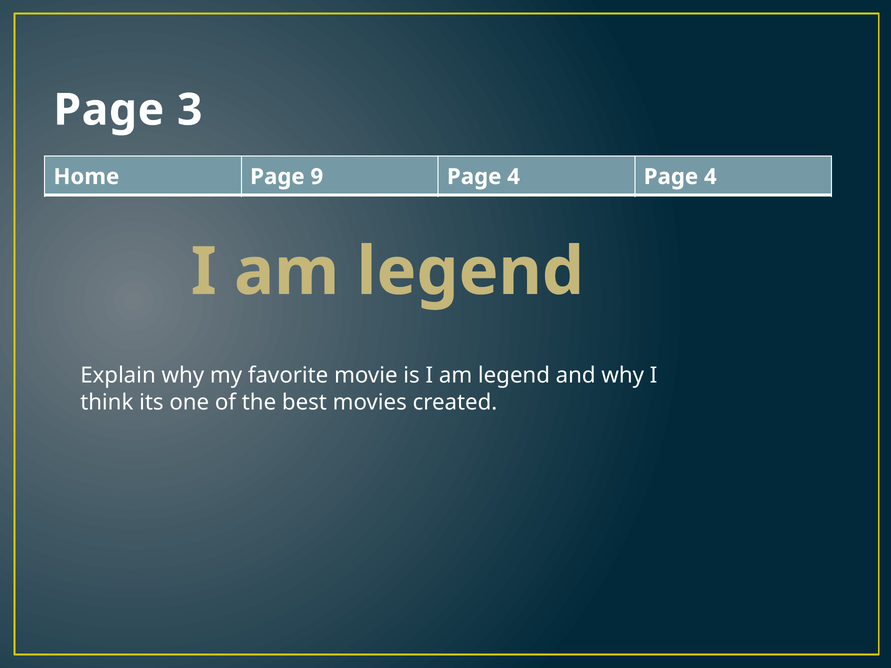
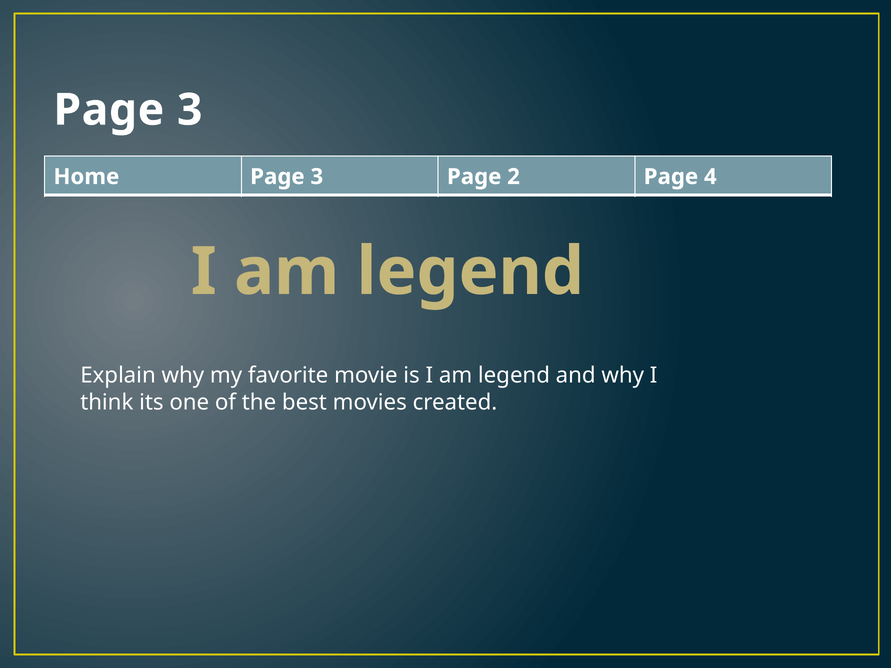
Home Page 9: 9 -> 3
4 at (514, 177): 4 -> 2
